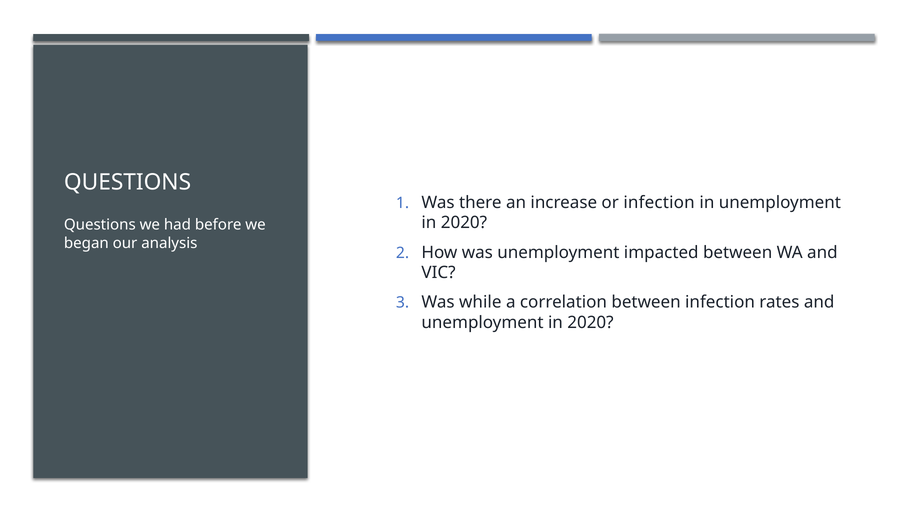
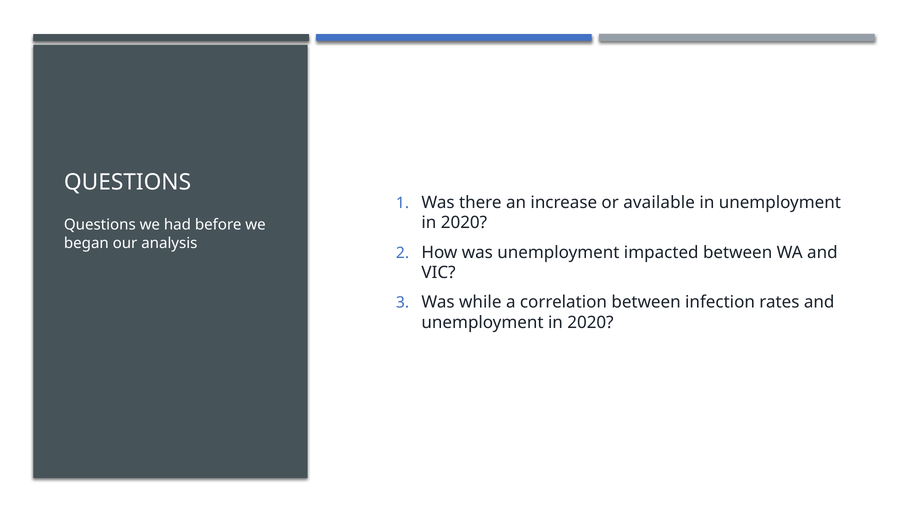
or infection: infection -> available
